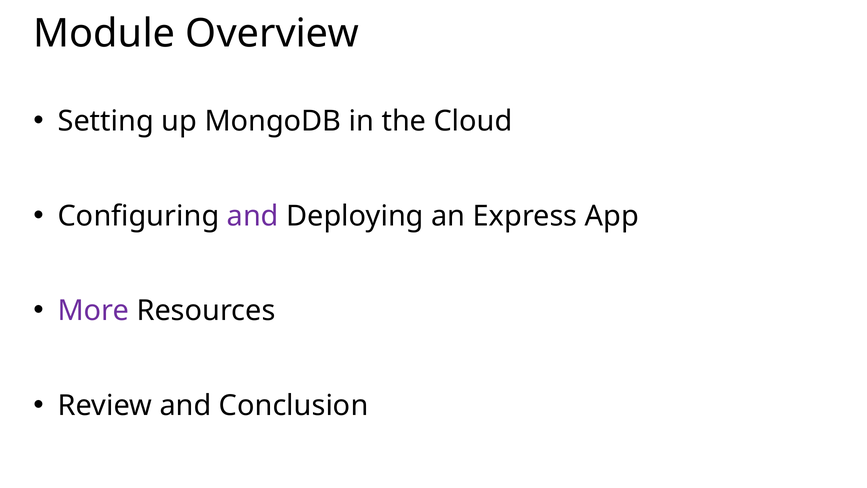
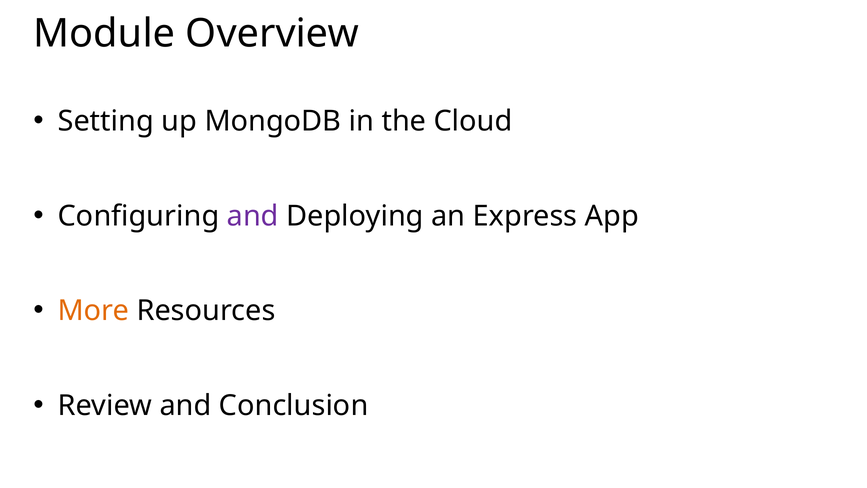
More colour: purple -> orange
